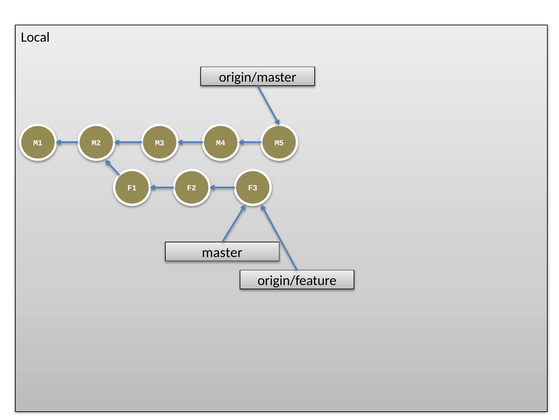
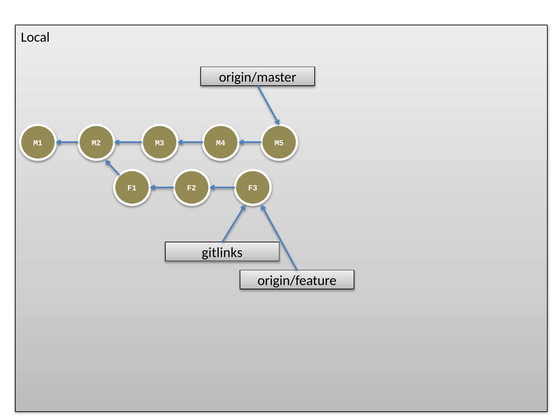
master: master -> gitlinks
